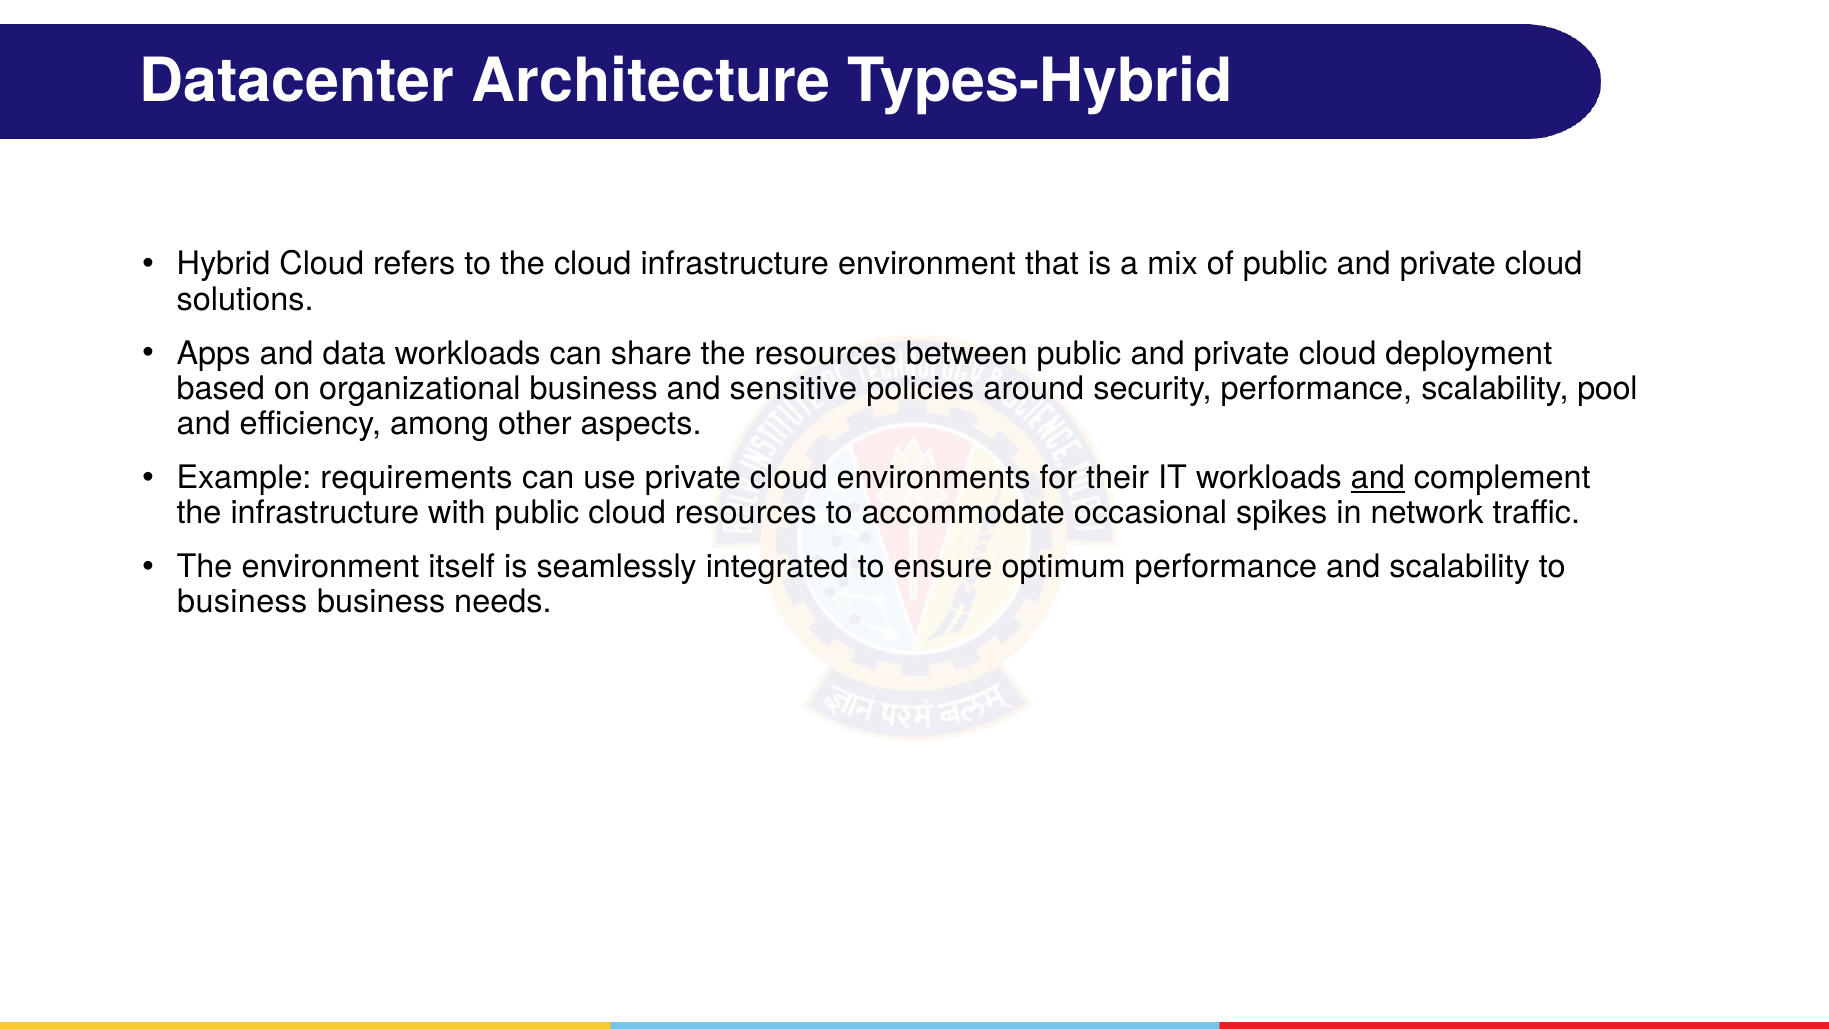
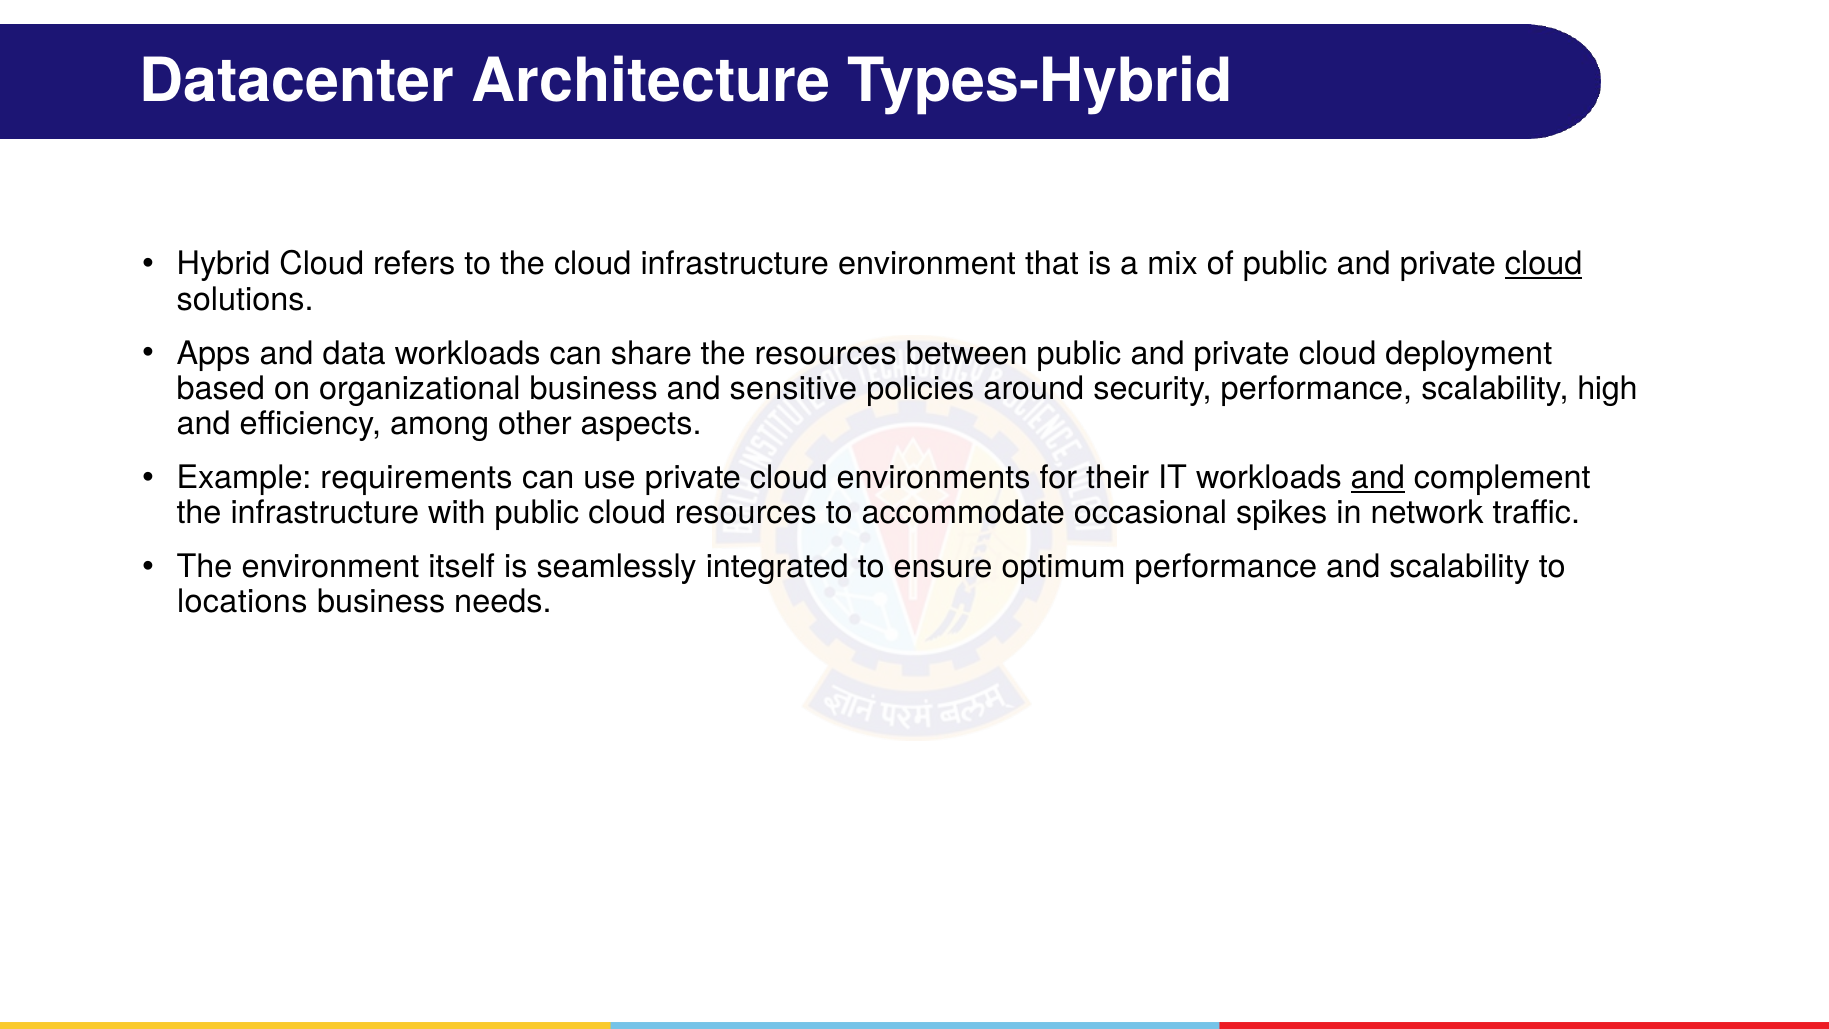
cloud at (1544, 264) underline: none -> present
pool: pool -> high
business at (242, 602): business -> locations
